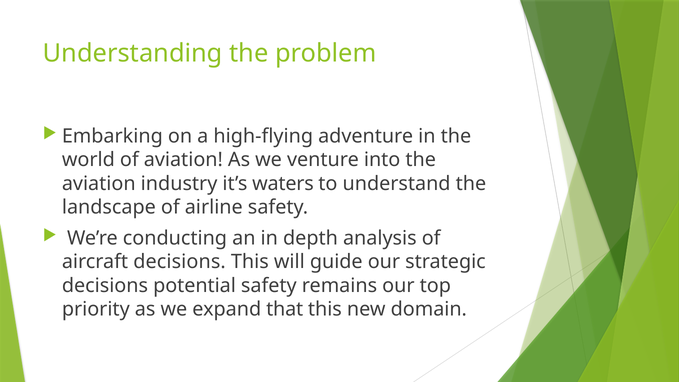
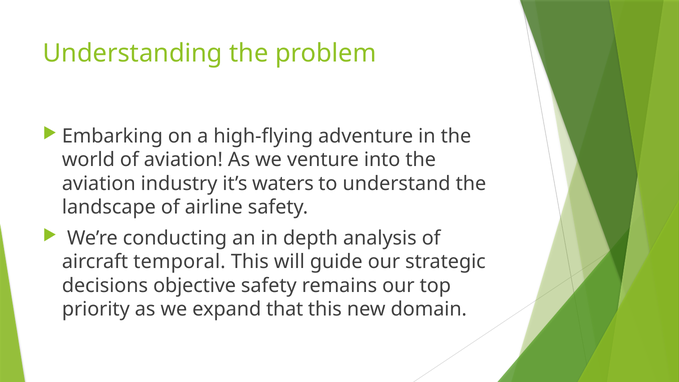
aircraft decisions: decisions -> temporal
potential: potential -> objective
